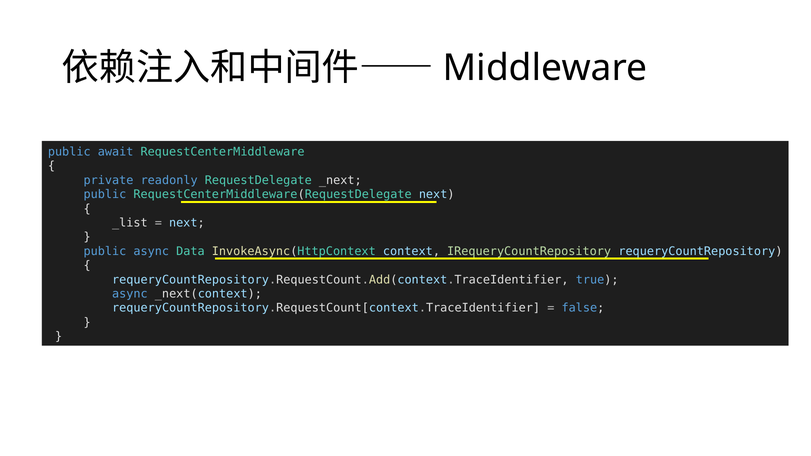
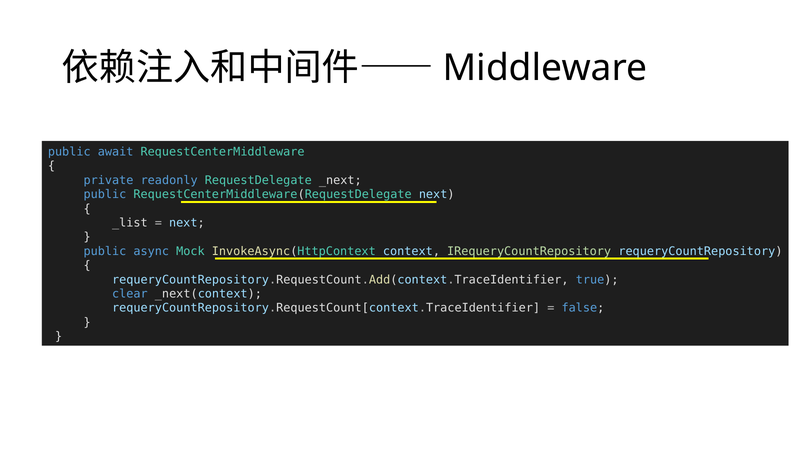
Data: Data -> Mock
async at (130, 294): async -> clear
